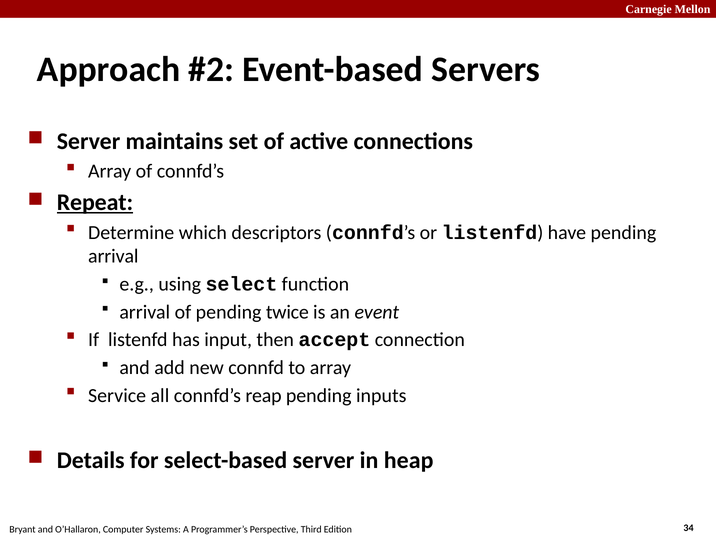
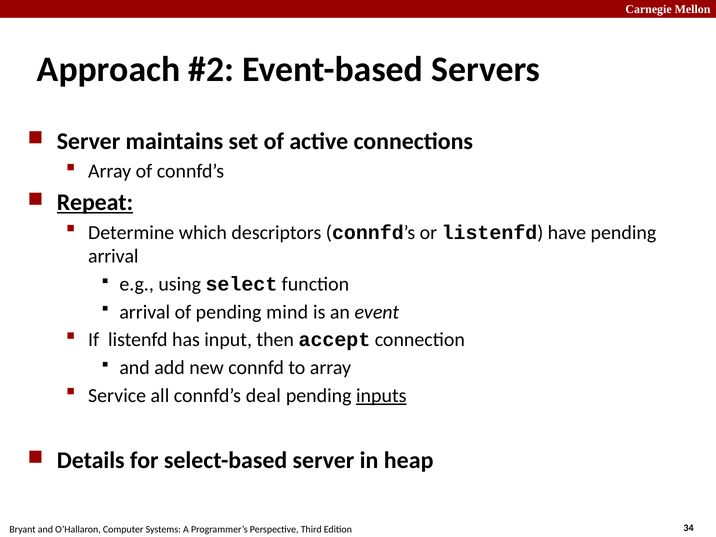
twice: twice -> mind
reap: reap -> deal
inputs underline: none -> present
